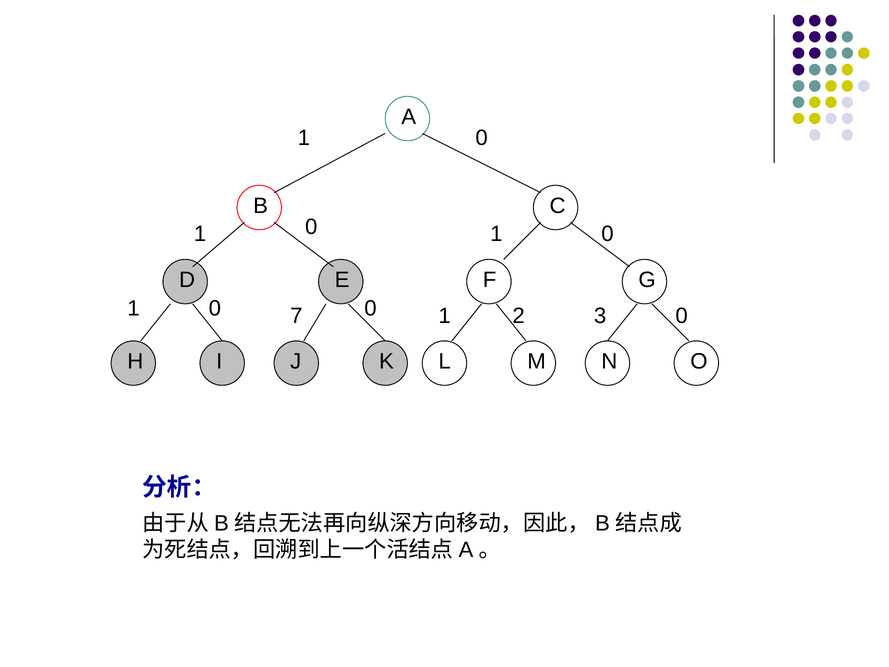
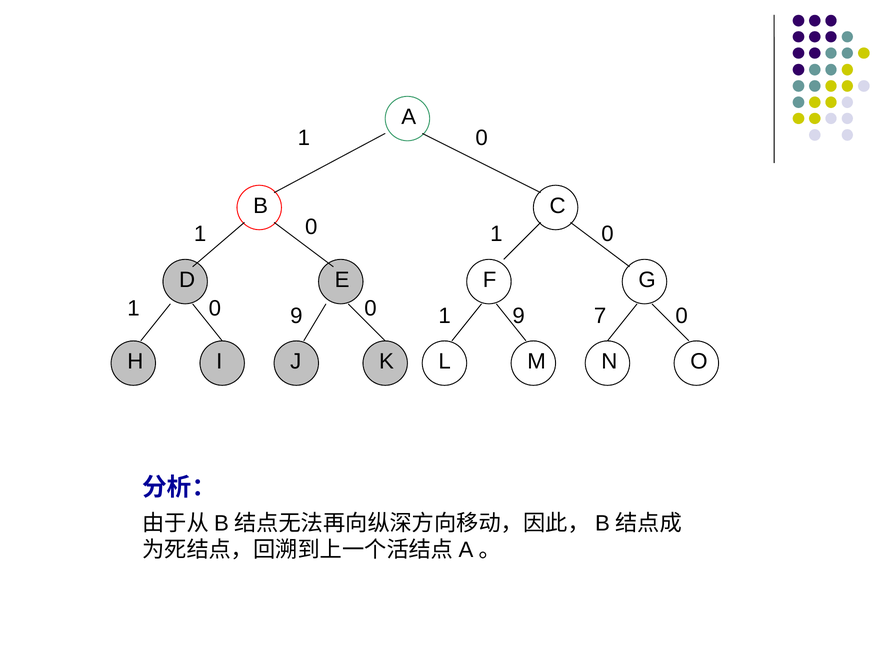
1 7: 7 -> 9
0 2: 2 -> 9
3: 3 -> 7
